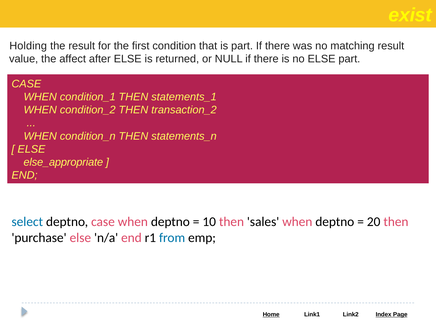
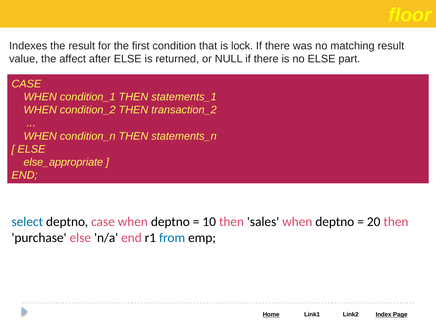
exist: exist -> floor
Holding: Holding -> Indexes
is part: part -> lock
